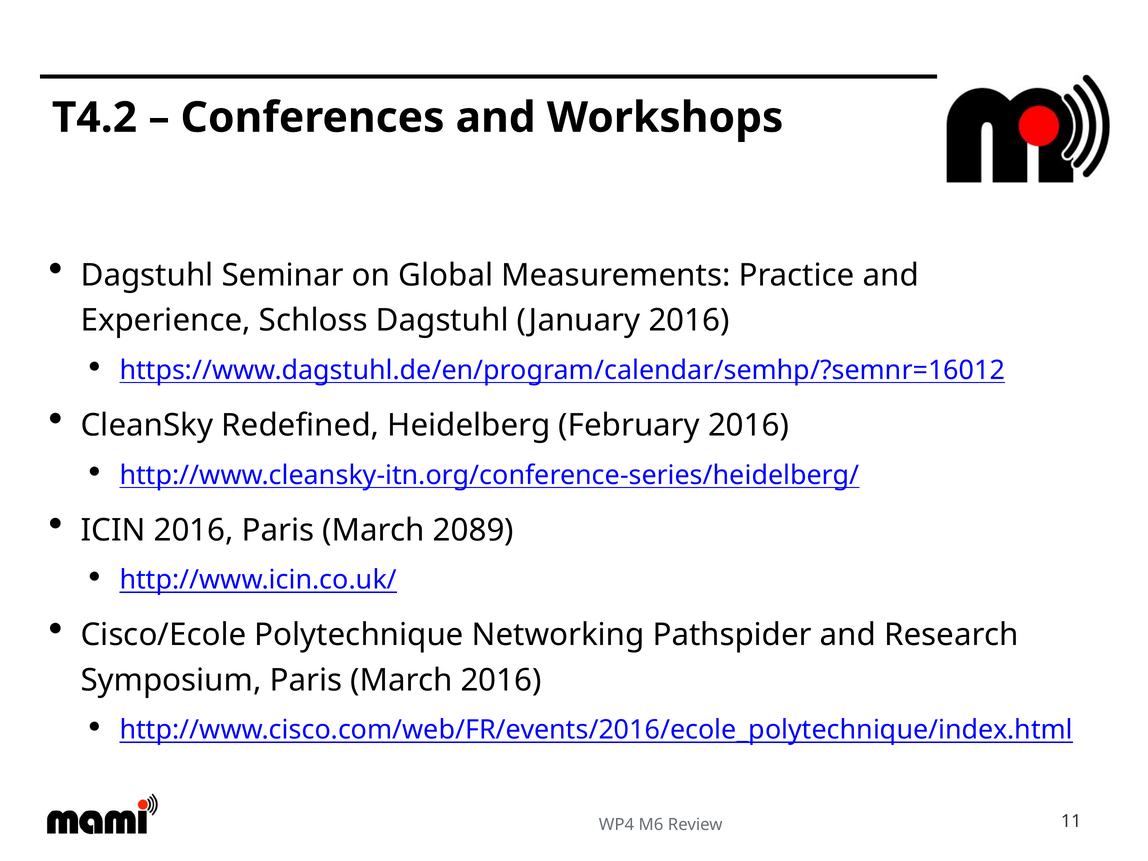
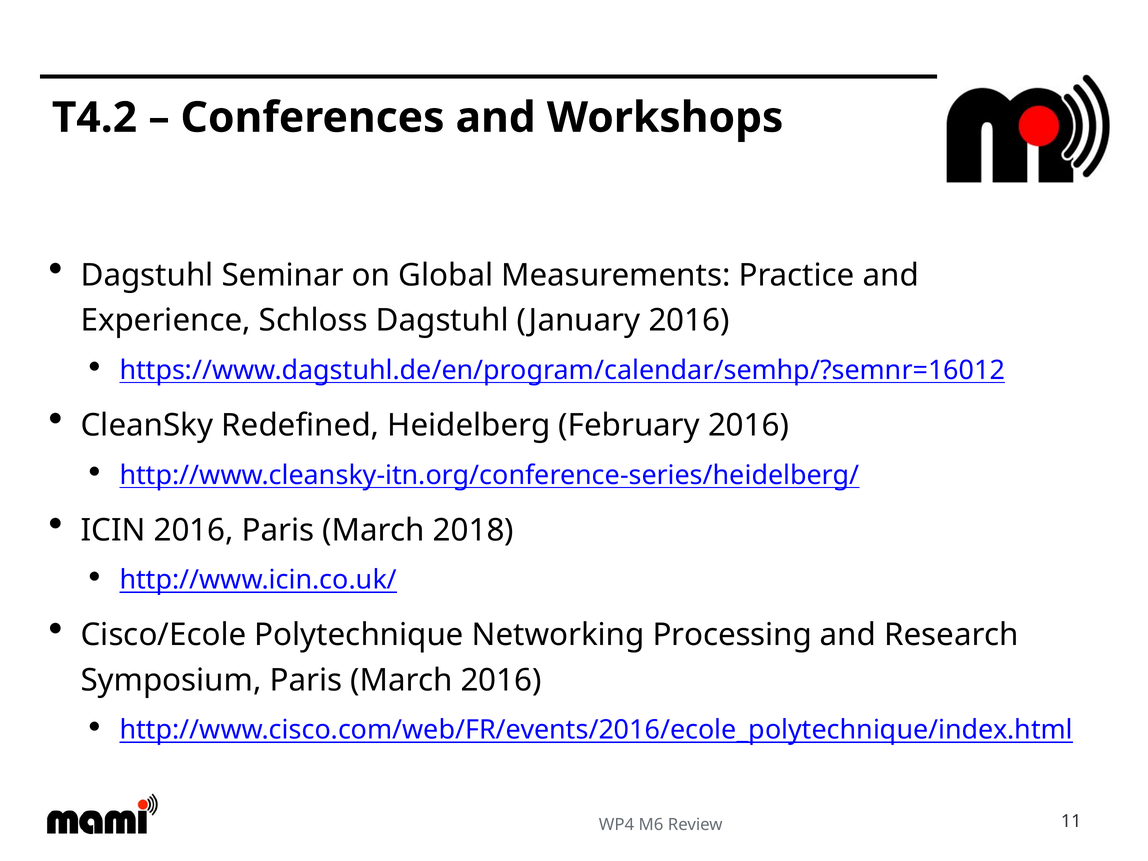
2089: 2089 -> 2018
Pathspider: Pathspider -> Processing
